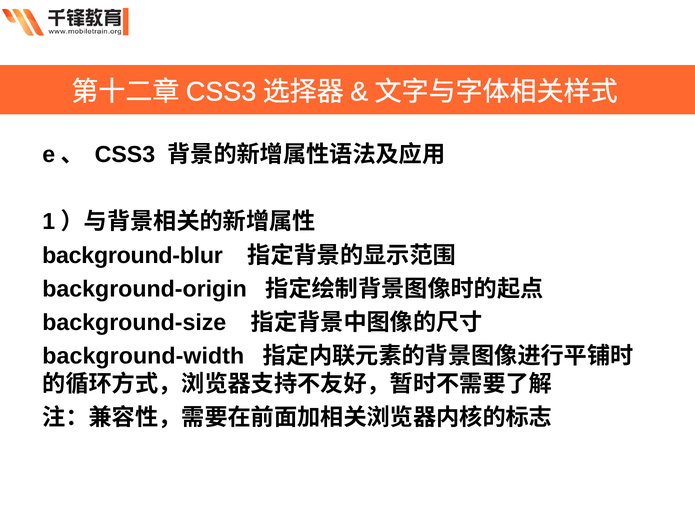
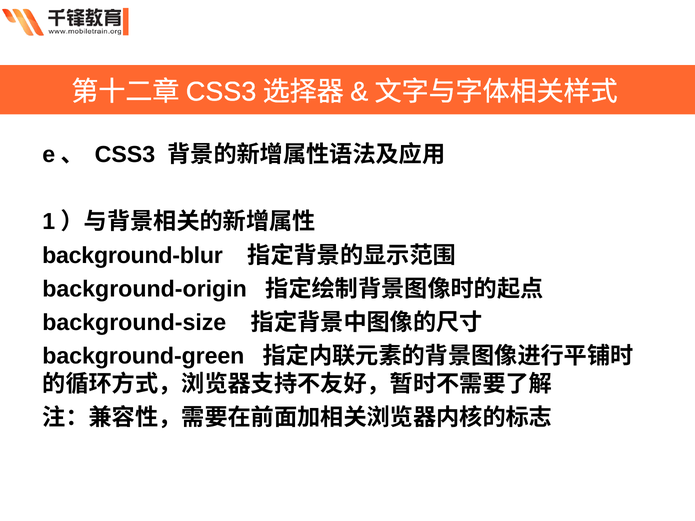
background-width: background-width -> background-green
